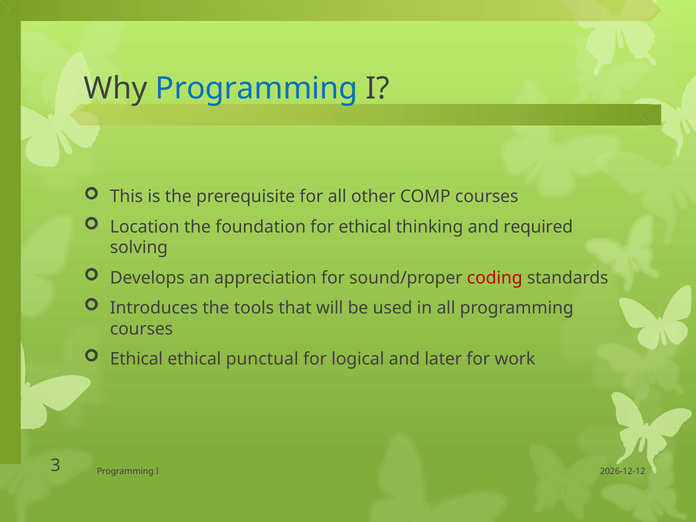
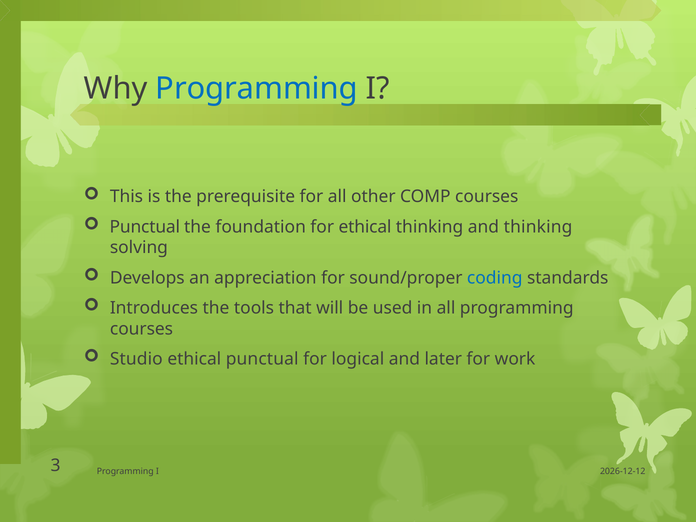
Location at (145, 227): Location -> Punctual
and required: required -> thinking
coding colour: red -> blue
Ethical at (136, 359): Ethical -> Studio
